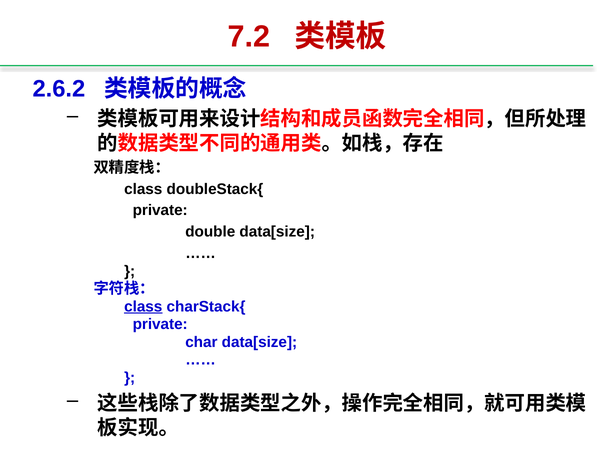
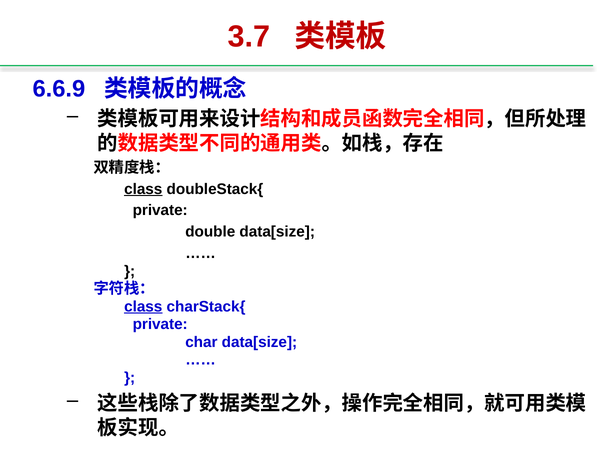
7.2: 7.2 -> 3.7
2.6.2: 2.6.2 -> 6.6.9
class at (143, 189) underline: none -> present
